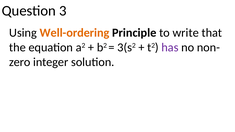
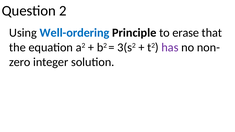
3: 3 -> 2
Well-ordering colour: orange -> blue
write: write -> erase
